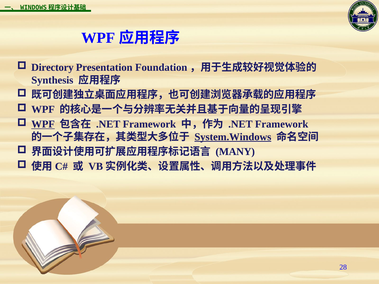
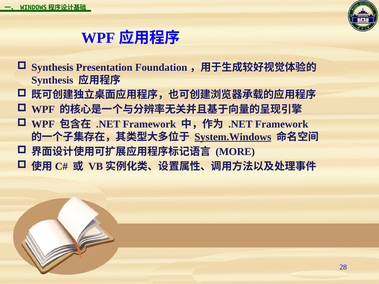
Directory at (52, 67): Directory -> Synthesis
WPF at (43, 124) underline: present -> none
MANY: MANY -> MORE
